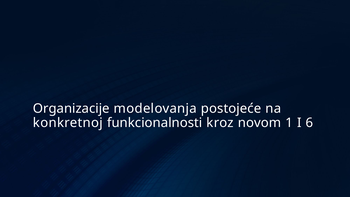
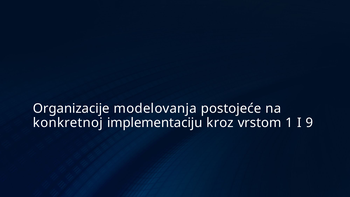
funkcionalnosti: funkcionalnosti -> implementaciju
novom: novom -> vrstom
6: 6 -> 9
